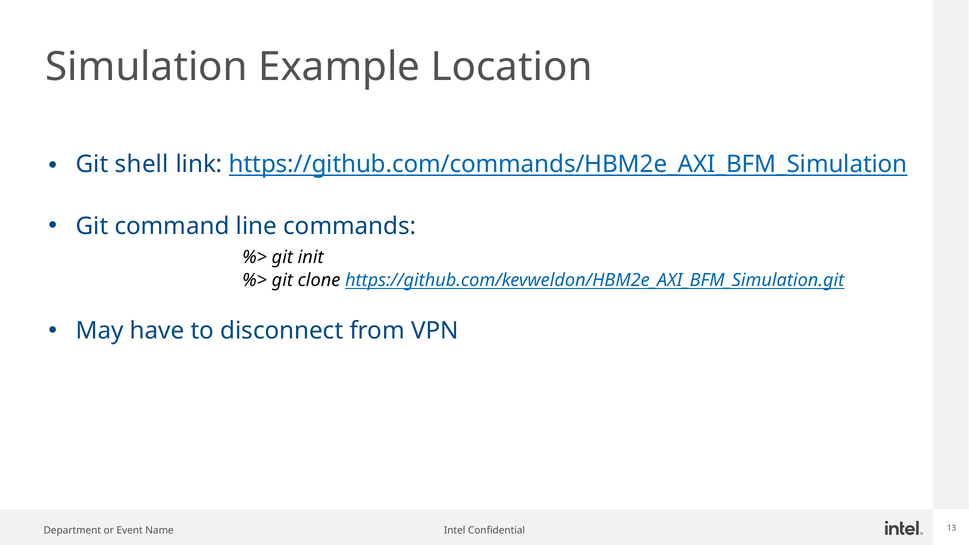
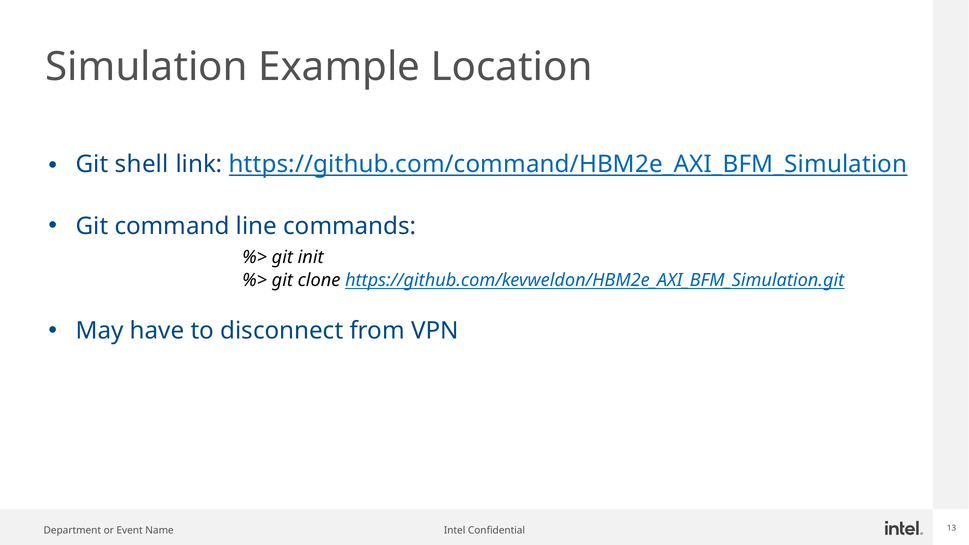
https://github.com/commands/HBM2e_AXI_BFM_Simulation: https://github.com/commands/HBM2e_AXI_BFM_Simulation -> https://github.com/command/HBM2e_AXI_BFM_Simulation
